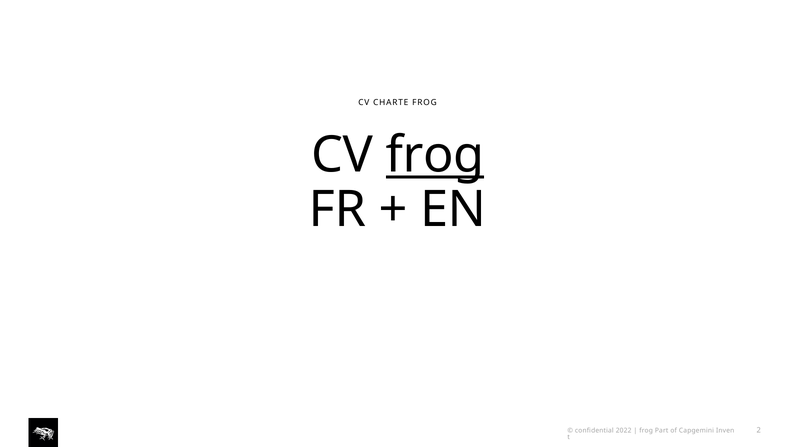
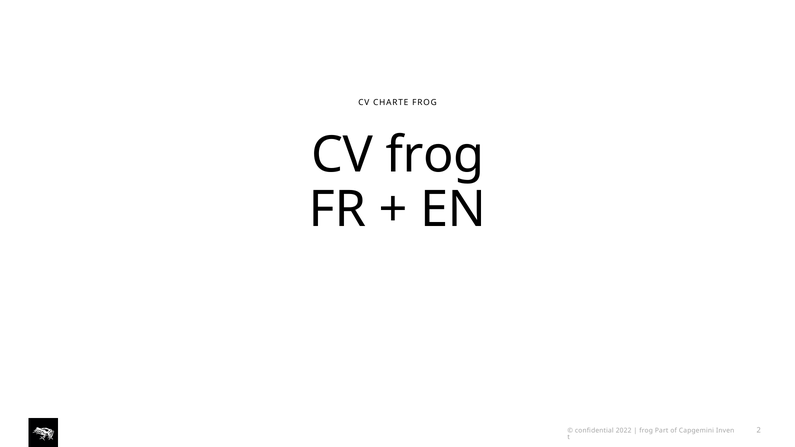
frog at (435, 155) underline: present -> none
